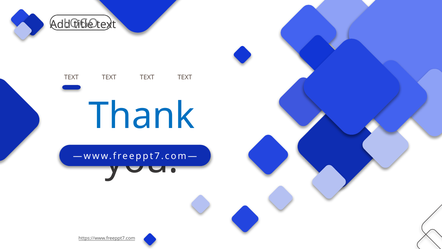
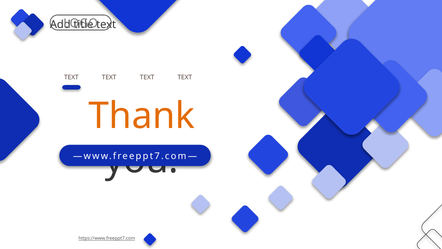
Thank colour: blue -> orange
